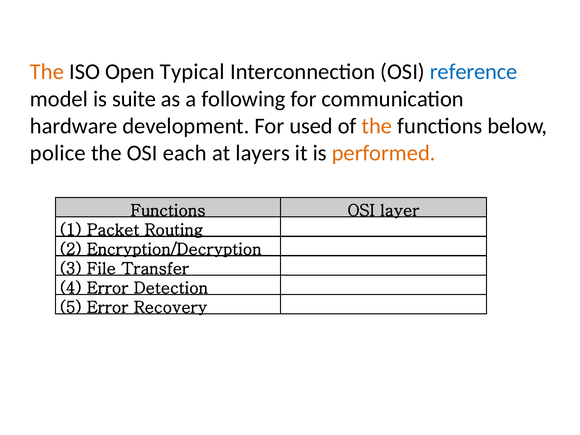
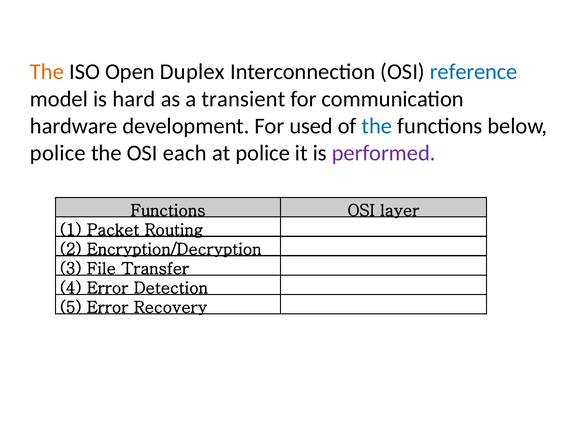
Typical: Typical -> Duplex
suite: suite -> hard
following: following -> transient
the at (377, 126) colour: orange -> blue
at layers: layers -> police
performed colour: orange -> purple
